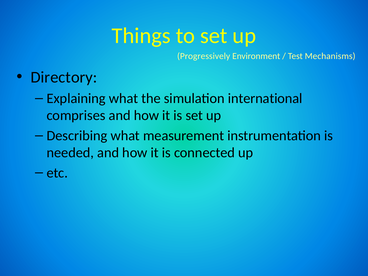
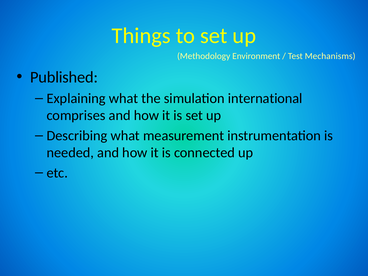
Progressively: Progressively -> Methodology
Directory: Directory -> Published
